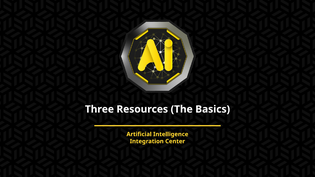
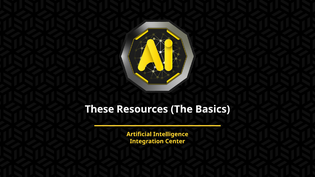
Three: Three -> These
